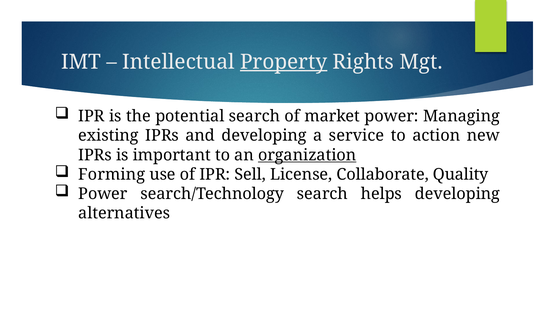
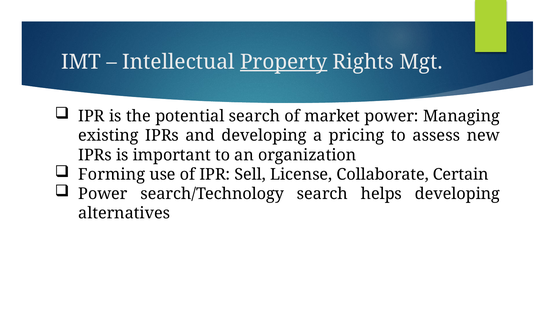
service: service -> pricing
action: action -> assess
organization underline: present -> none
Quality: Quality -> Certain
